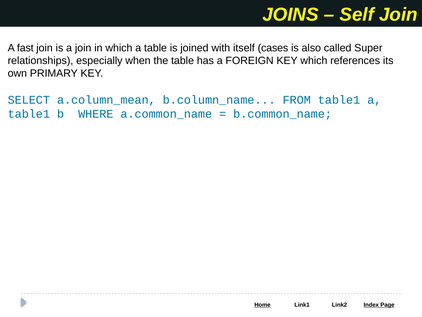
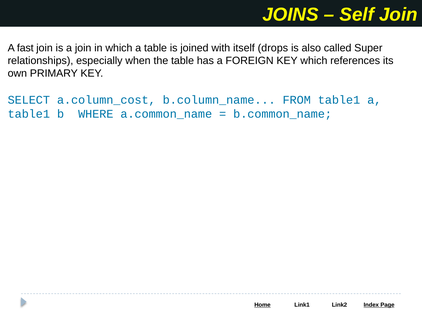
cases: cases -> drops
a.column_mean: a.column_mean -> a.column_cost
